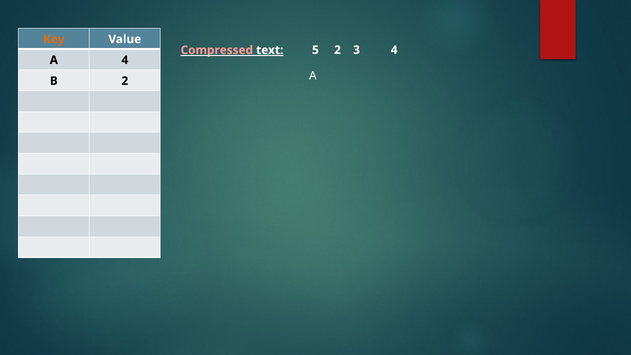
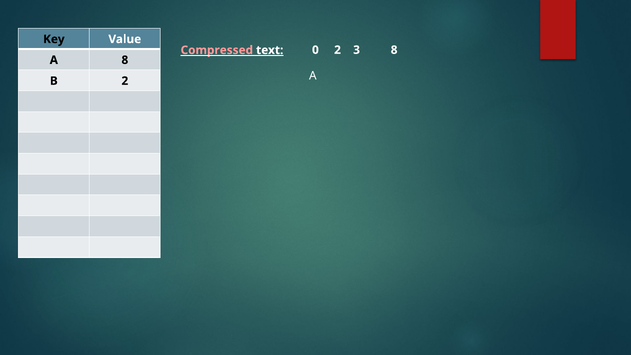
Key colour: orange -> black
5: 5 -> 0
3 4: 4 -> 8
A 4: 4 -> 8
